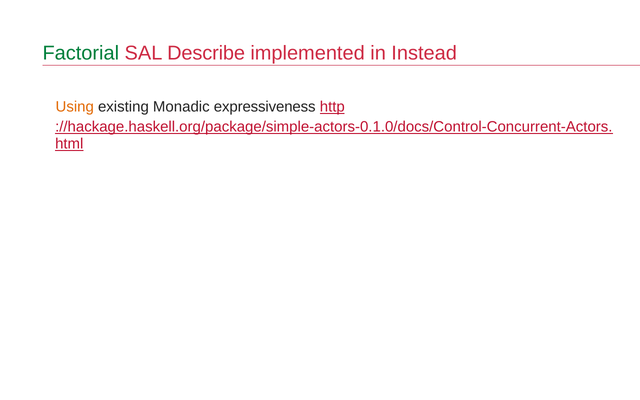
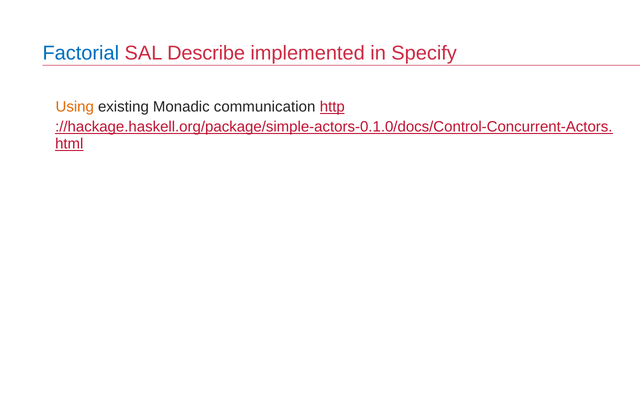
Factorial colour: green -> blue
Instead: Instead -> Specify
expressiveness: expressiveness -> communication
